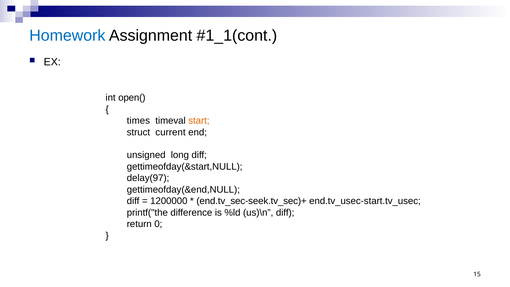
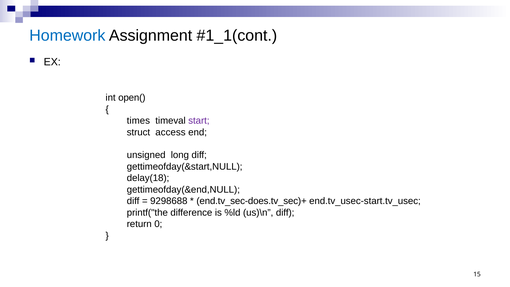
start colour: orange -> purple
current: current -> access
delay(97: delay(97 -> delay(18
1200000: 1200000 -> 9298688
end.tv_sec-seek.tv_sec)+: end.tv_sec-seek.tv_sec)+ -> end.tv_sec-does.tv_sec)+
